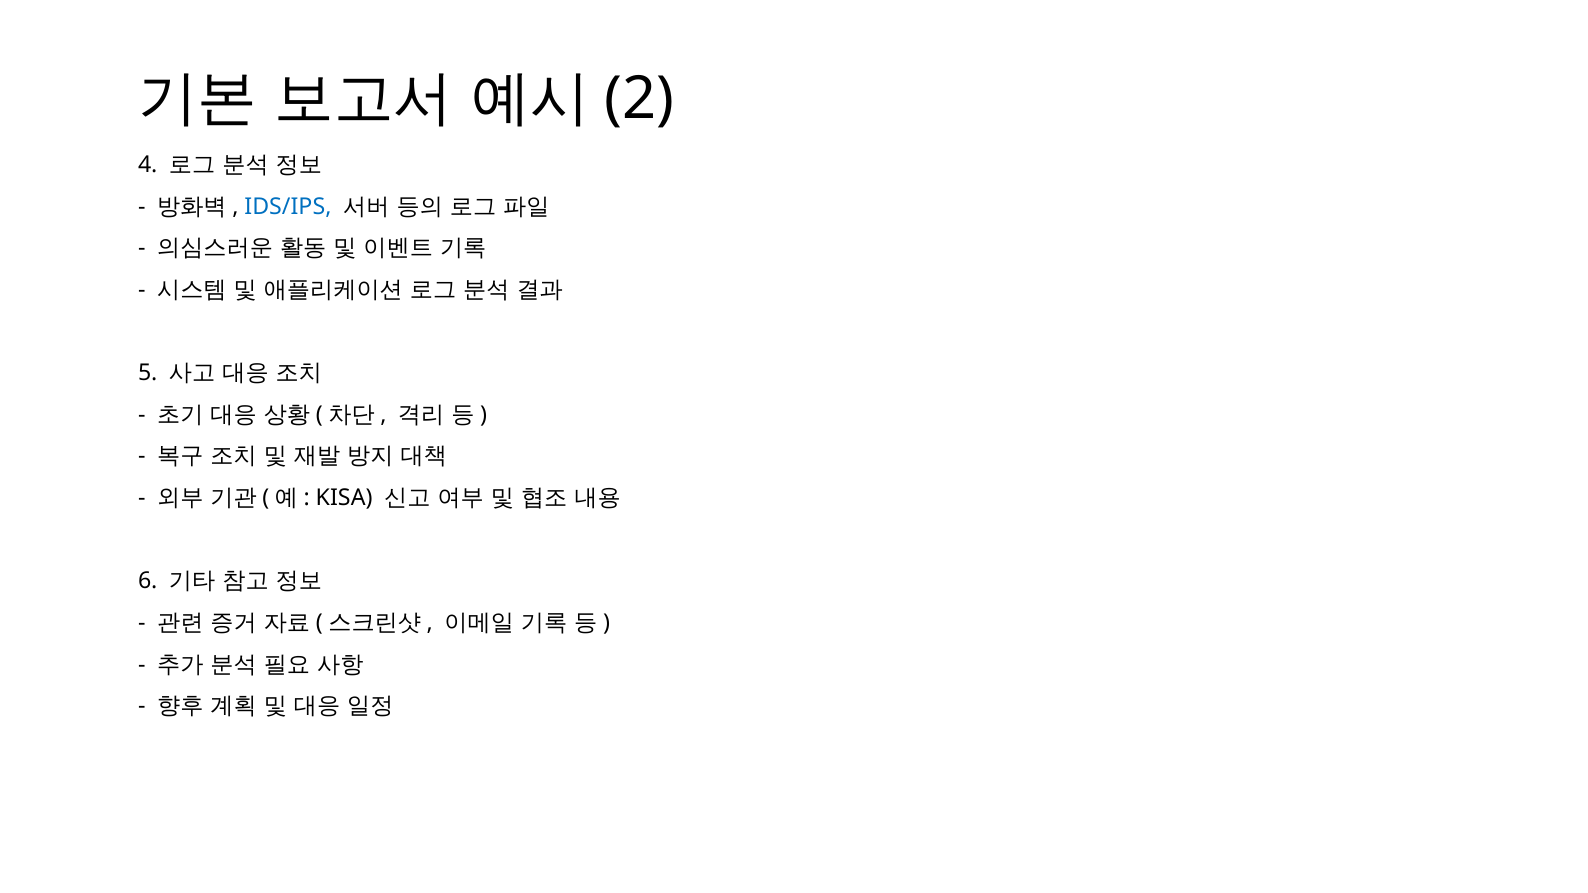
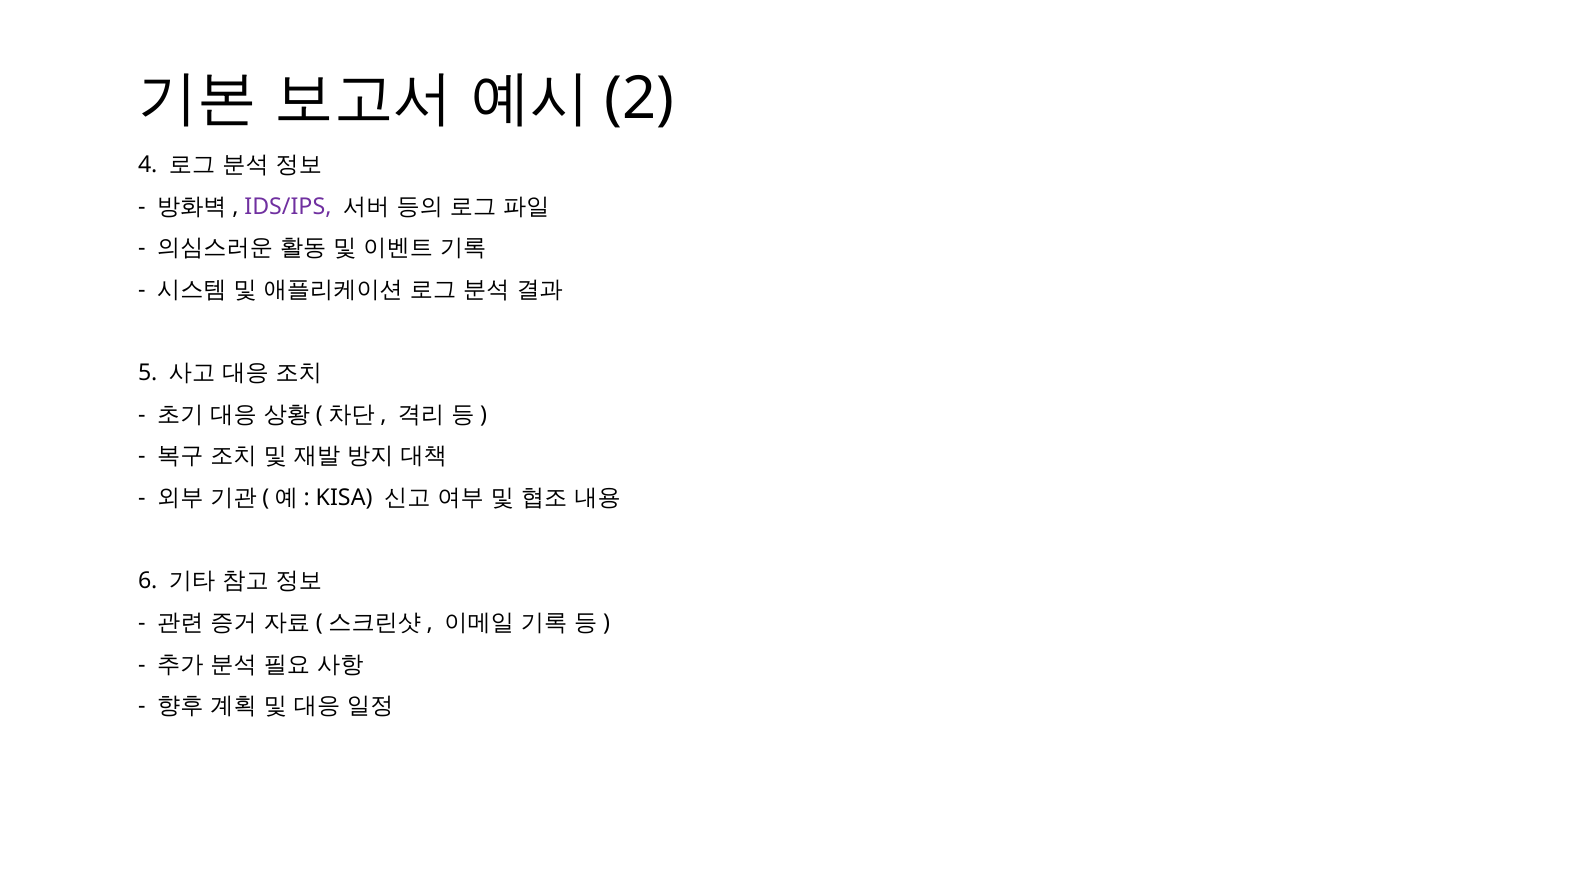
IDS/IPS colour: blue -> purple
